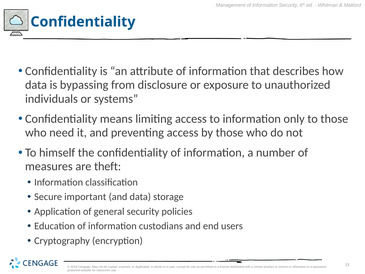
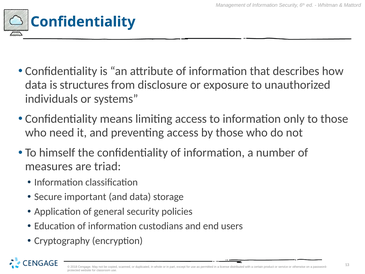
bypassing: bypassing -> structures
theft: theft -> triad
